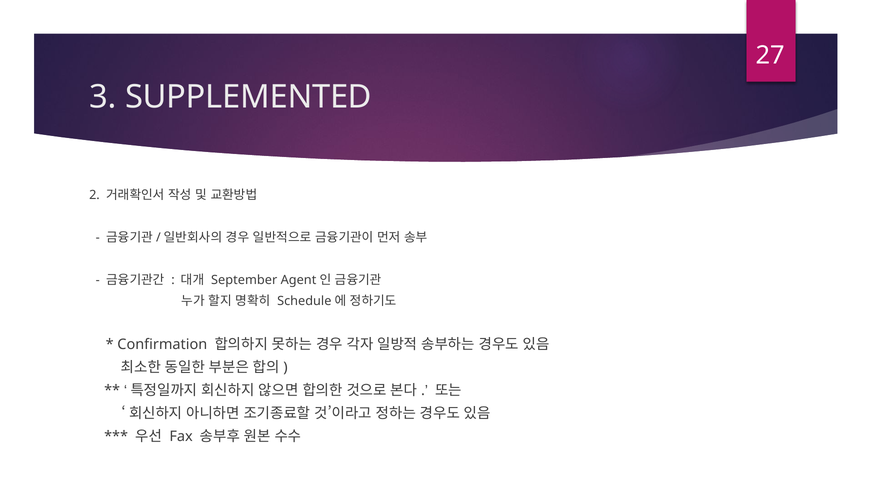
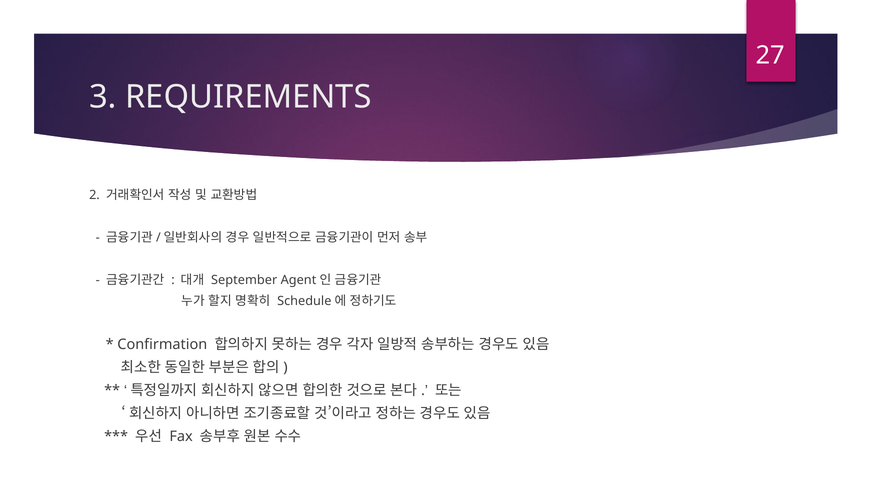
SUPPLEMENTED: SUPPLEMENTED -> REQUIREMENTS
